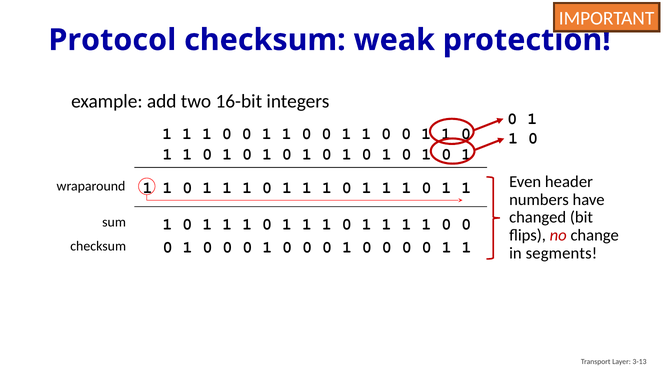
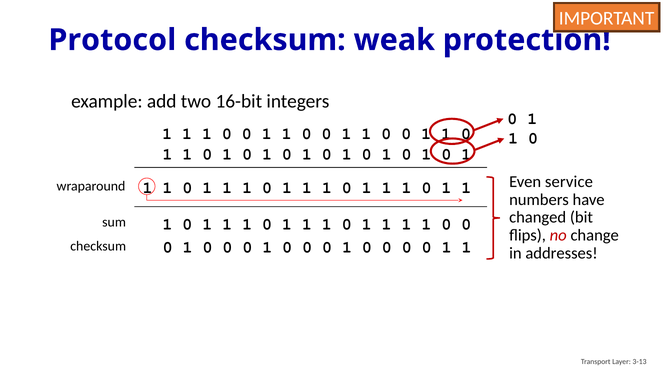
header: header -> service
segments: segments -> addresses
